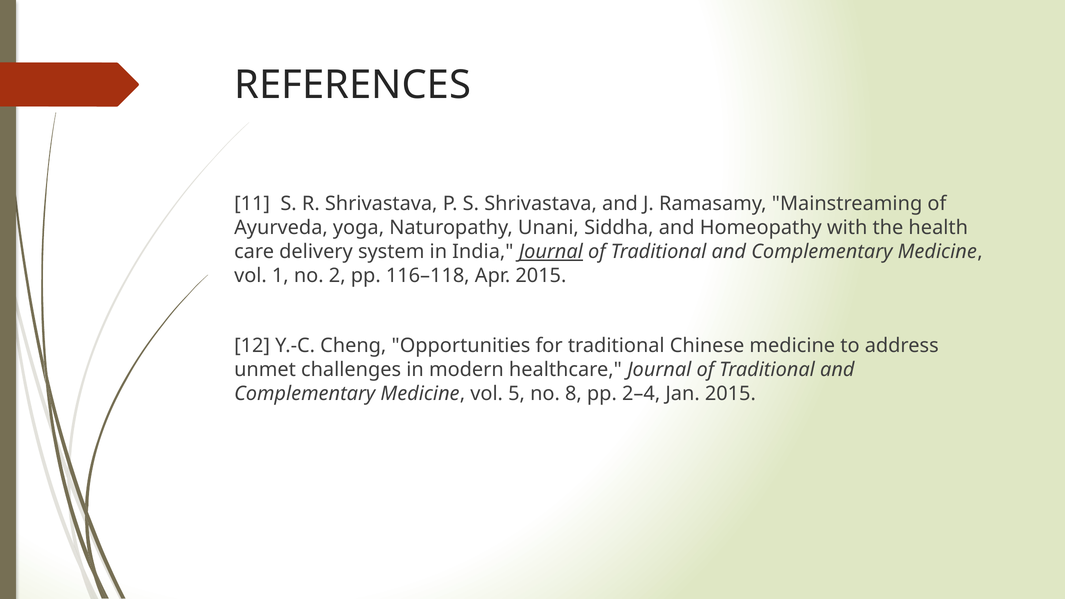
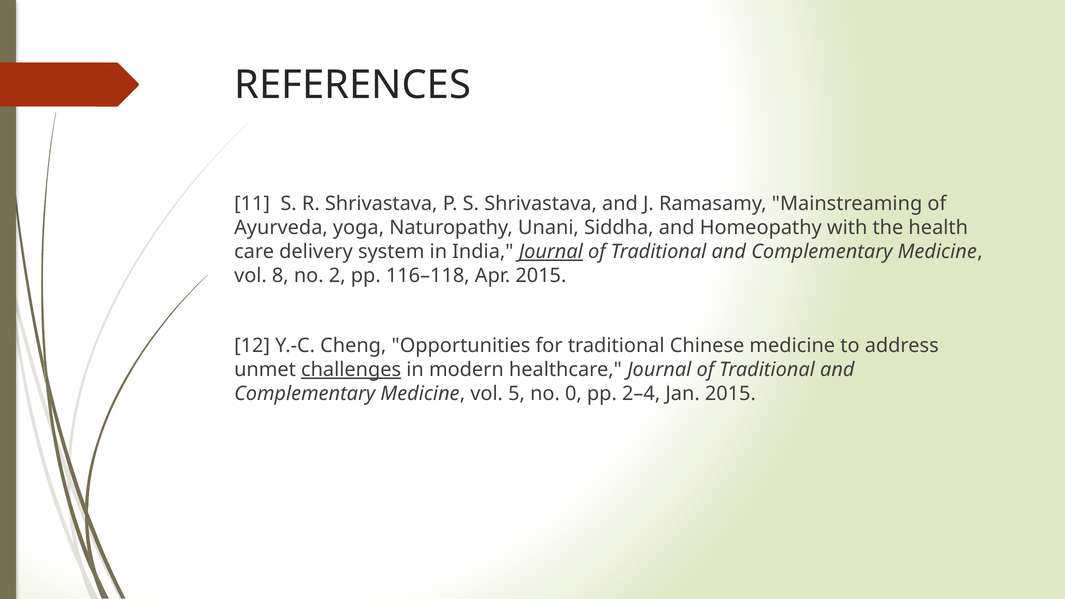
1: 1 -> 8
challenges underline: none -> present
8: 8 -> 0
